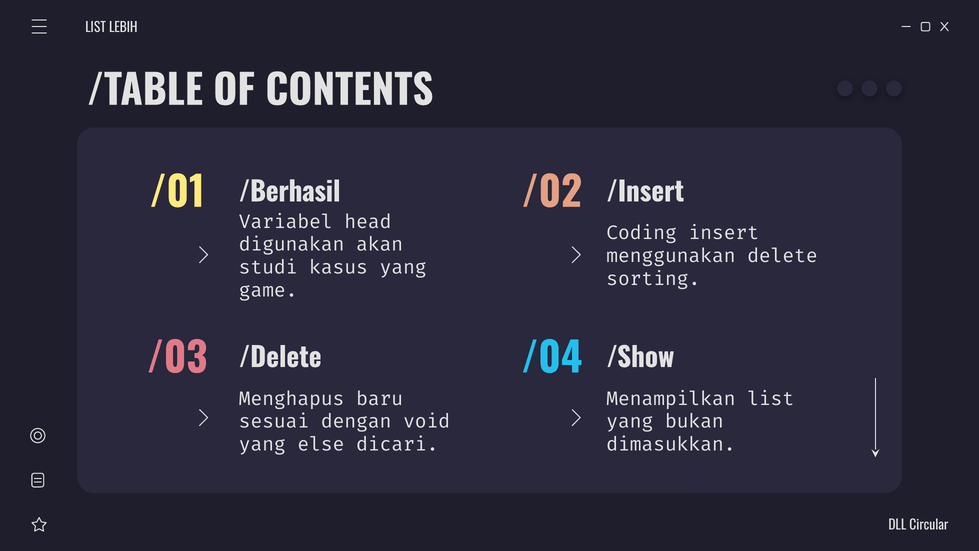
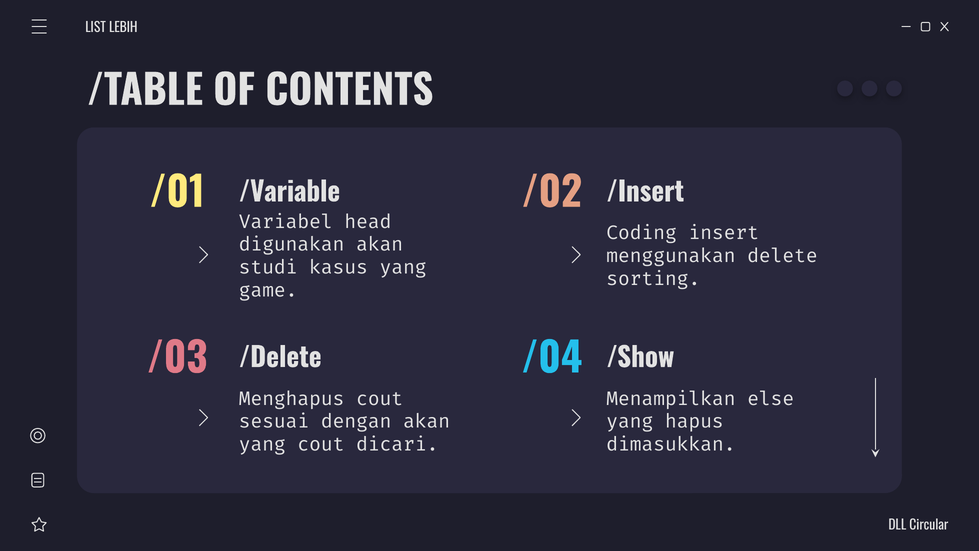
/Berhasil: /Berhasil -> /Variable
Menghapus baru: baru -> cout
Menampilkan list: list -> else
dengan void: void -> akan
bukan: bukan -> hapus
yang else: else -> cout
